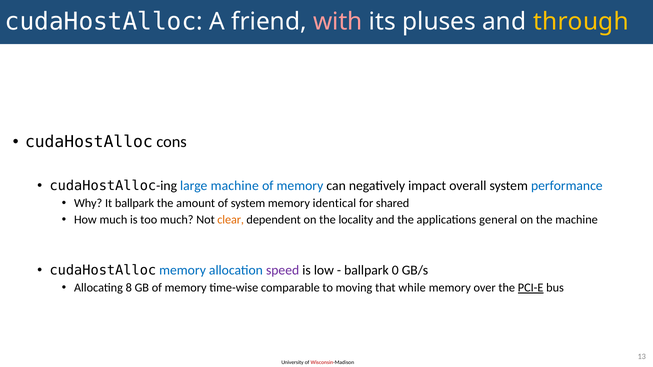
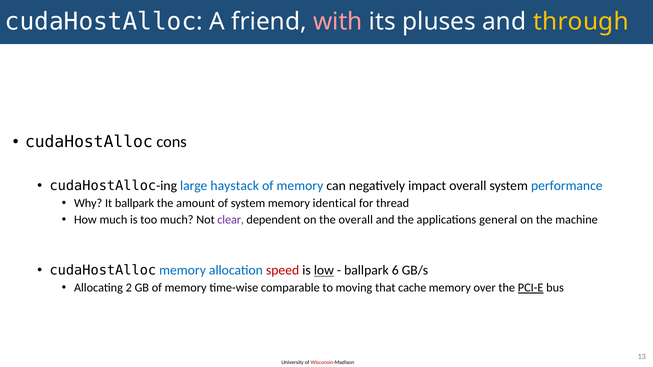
large machine: machine -> haystack
shared: shared -> thread
clear colour: orange -> purple
the locality: locality -> overall
speed colour: purple -> red
low underline: none -> present
0: 0 -> 6
8: 8 -> 2
while: while -> cache
